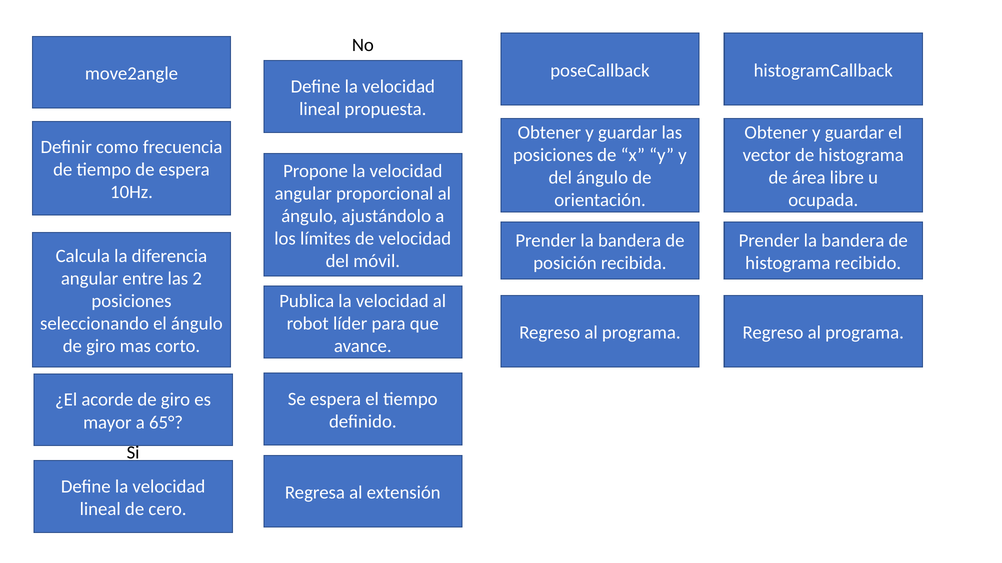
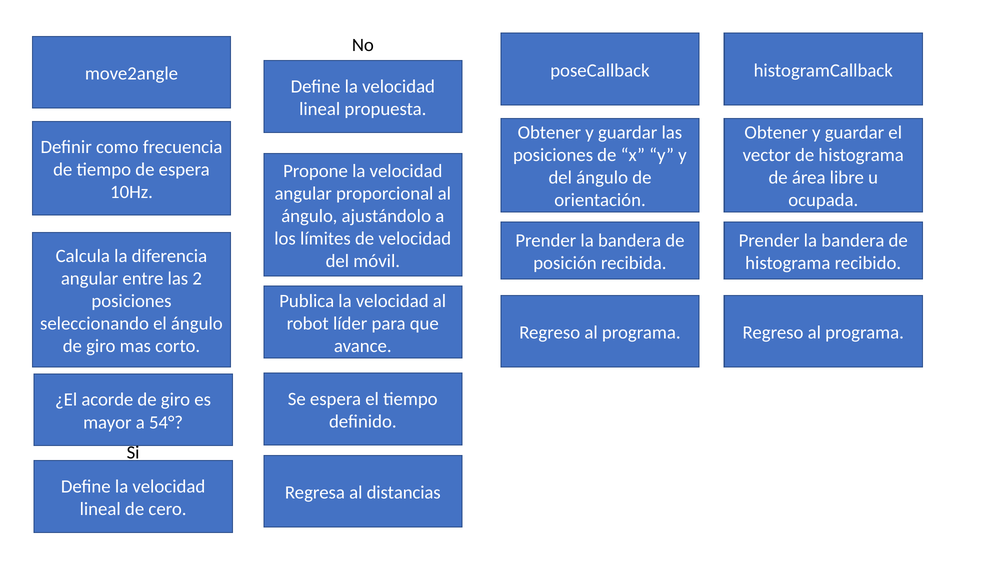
65°: 65° -> 54°
extensión: extensión -> distancias
